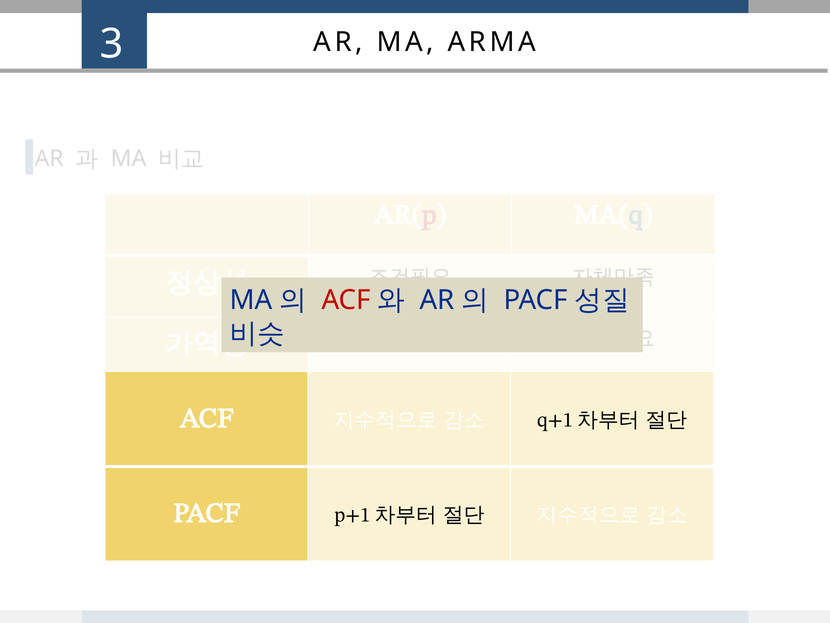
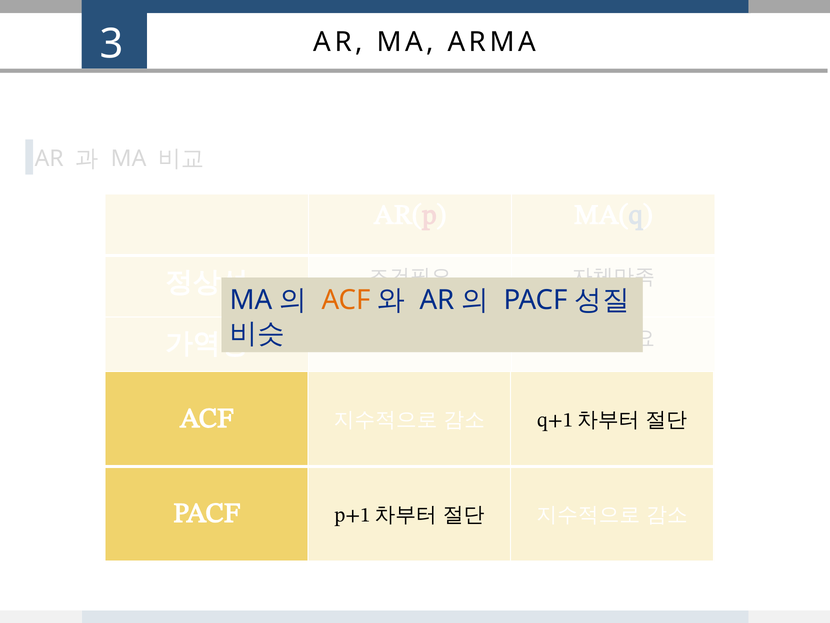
ACF at (346, 300) colour: red -> orange
